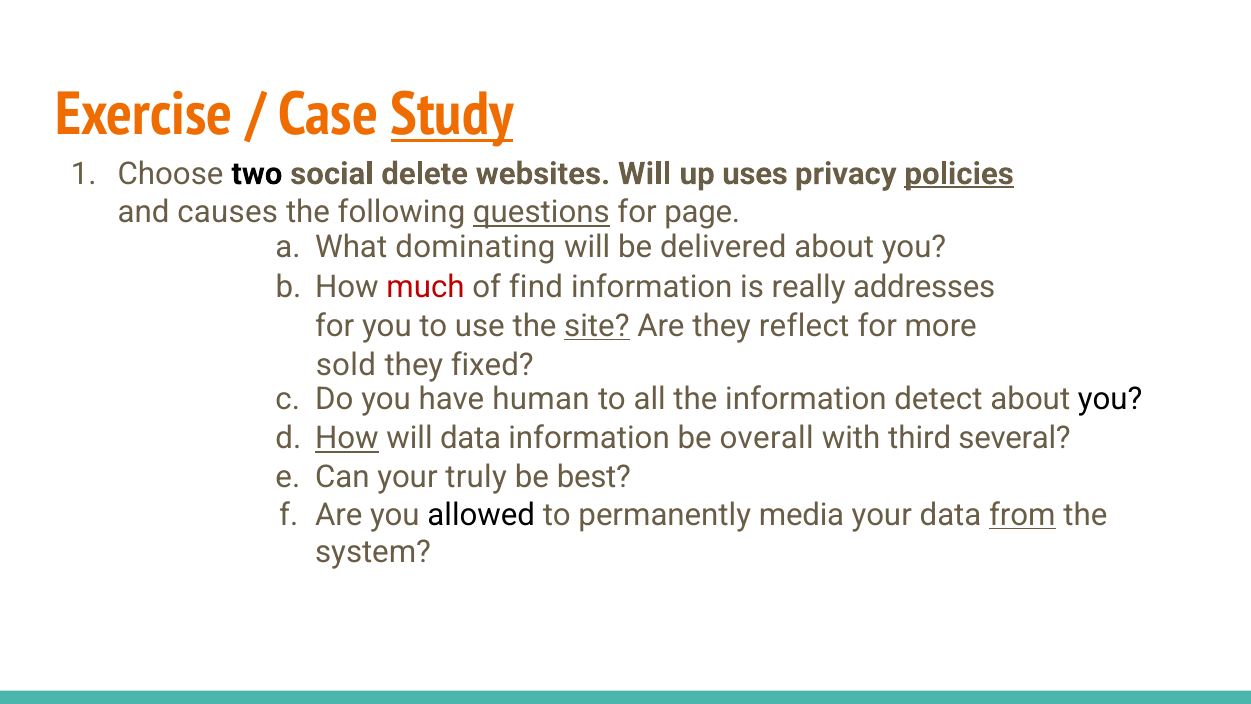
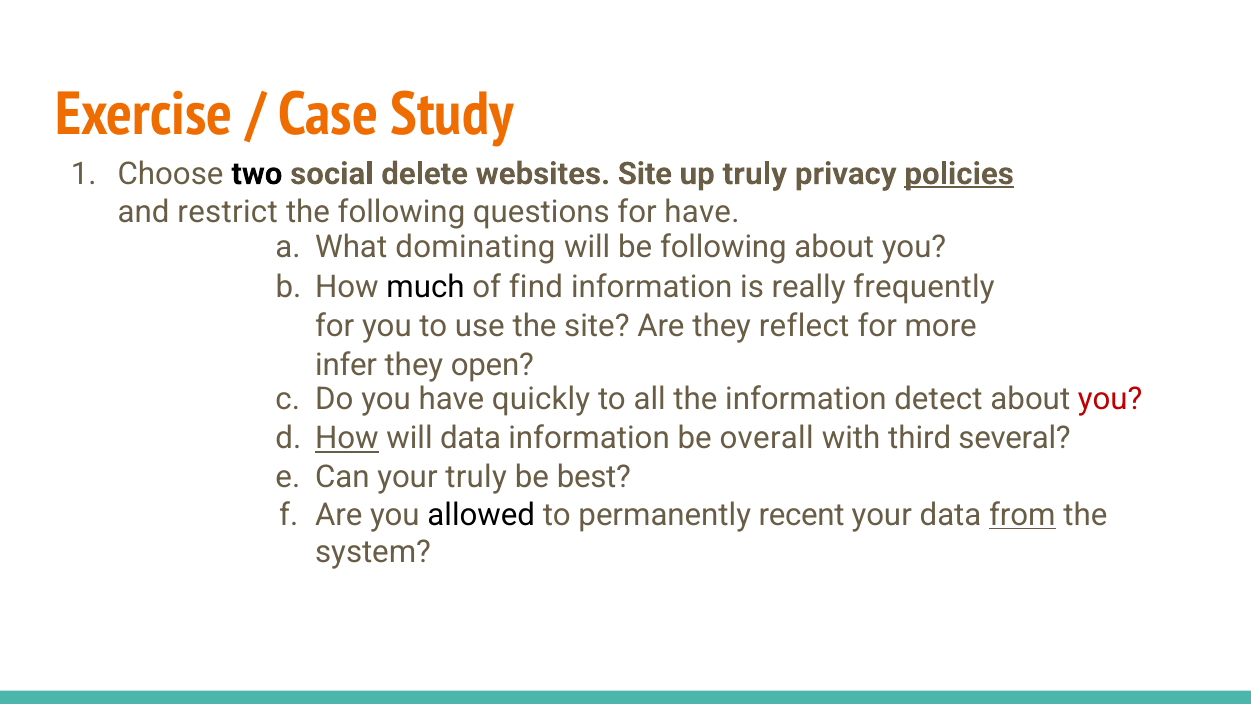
Study underline: present -> none
websites Will: Will -> Site
up uses: uses -> truly
causes: causes -> restrict
questions underline: present -> none
for page: page -> have
be delivered: delivered -> following
much colour: red -> black
addresses: addresses -> frequently
site at (597, 326) underline: present -> none
sold: sold -> infer
fixed: fixed -> open
human: human -> quickly
you at (1110, 399) colour: black -> red
media: media -> recent
